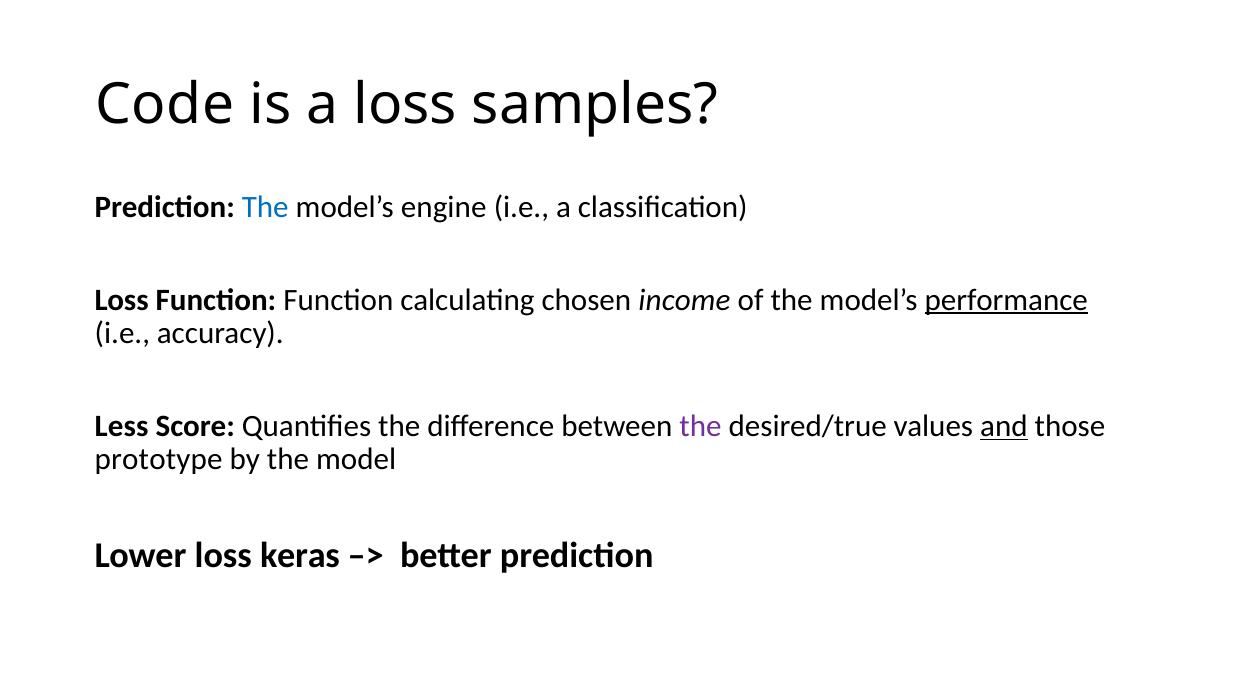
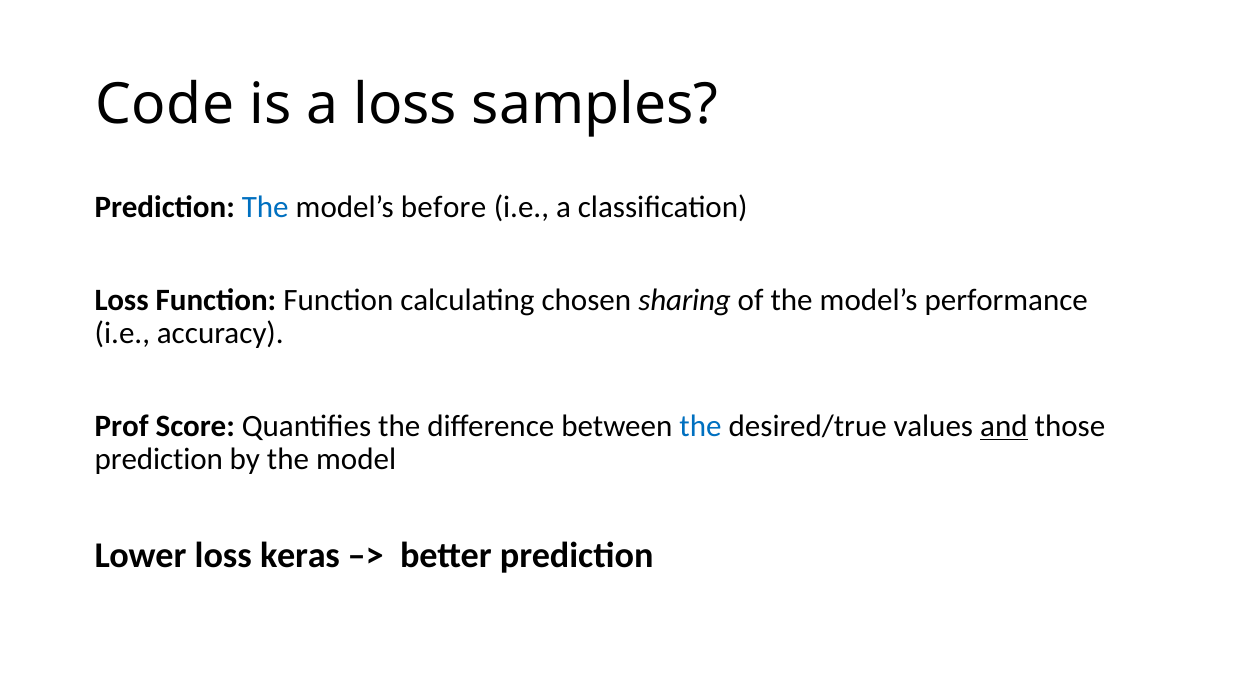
engine: engine -> before
income: income -> sharing
performance underline: present -> none
Less: Less -> Prof
the at (700, 427) colour: purple -> blue
prototype at (159, 460): prototype -> prediction
